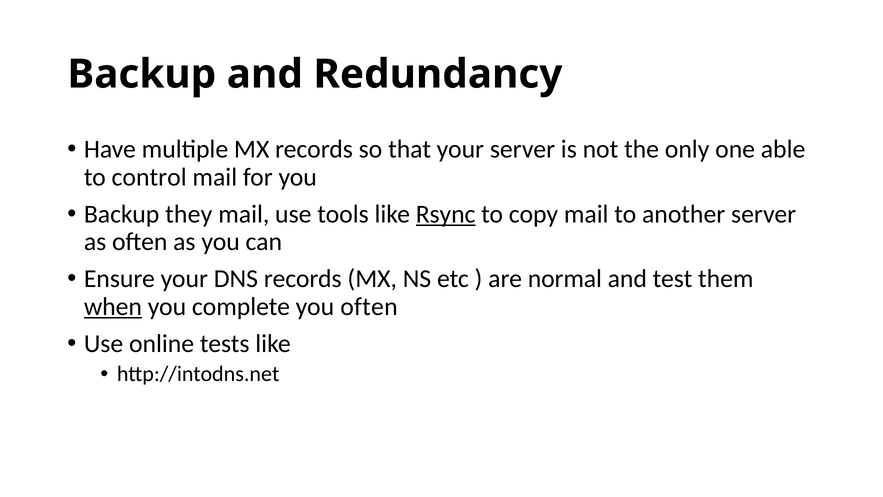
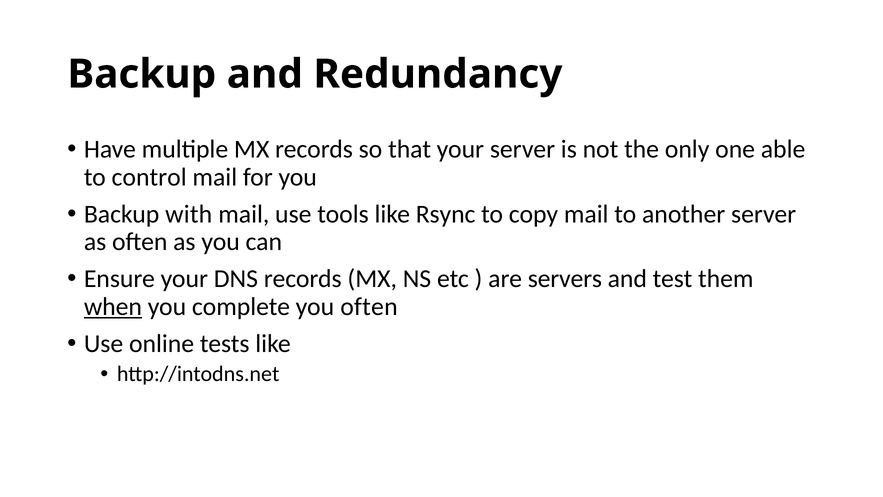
they: they -> with
Rsync underline: present -> none
normal: normal -> servers
